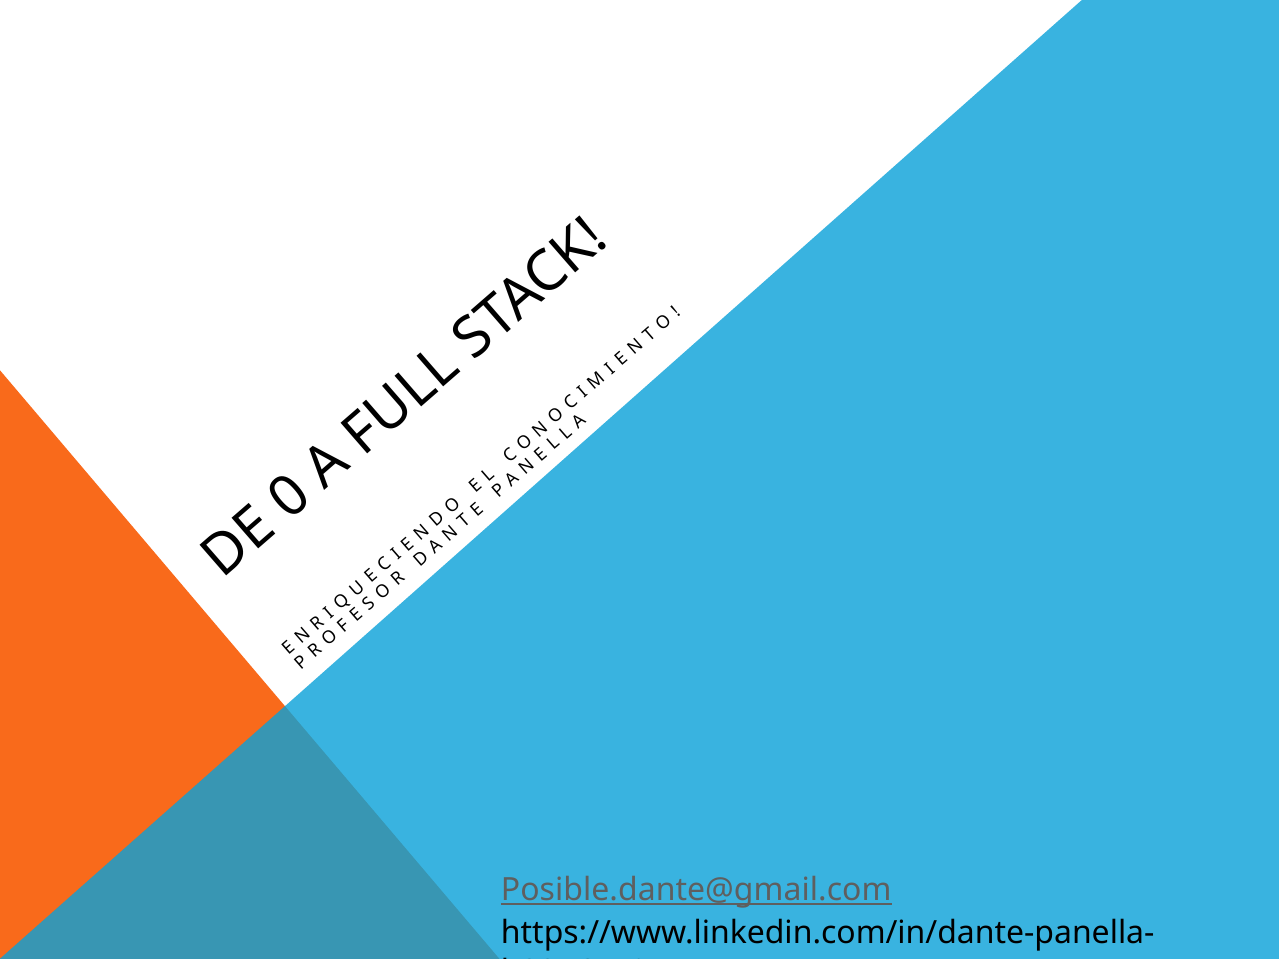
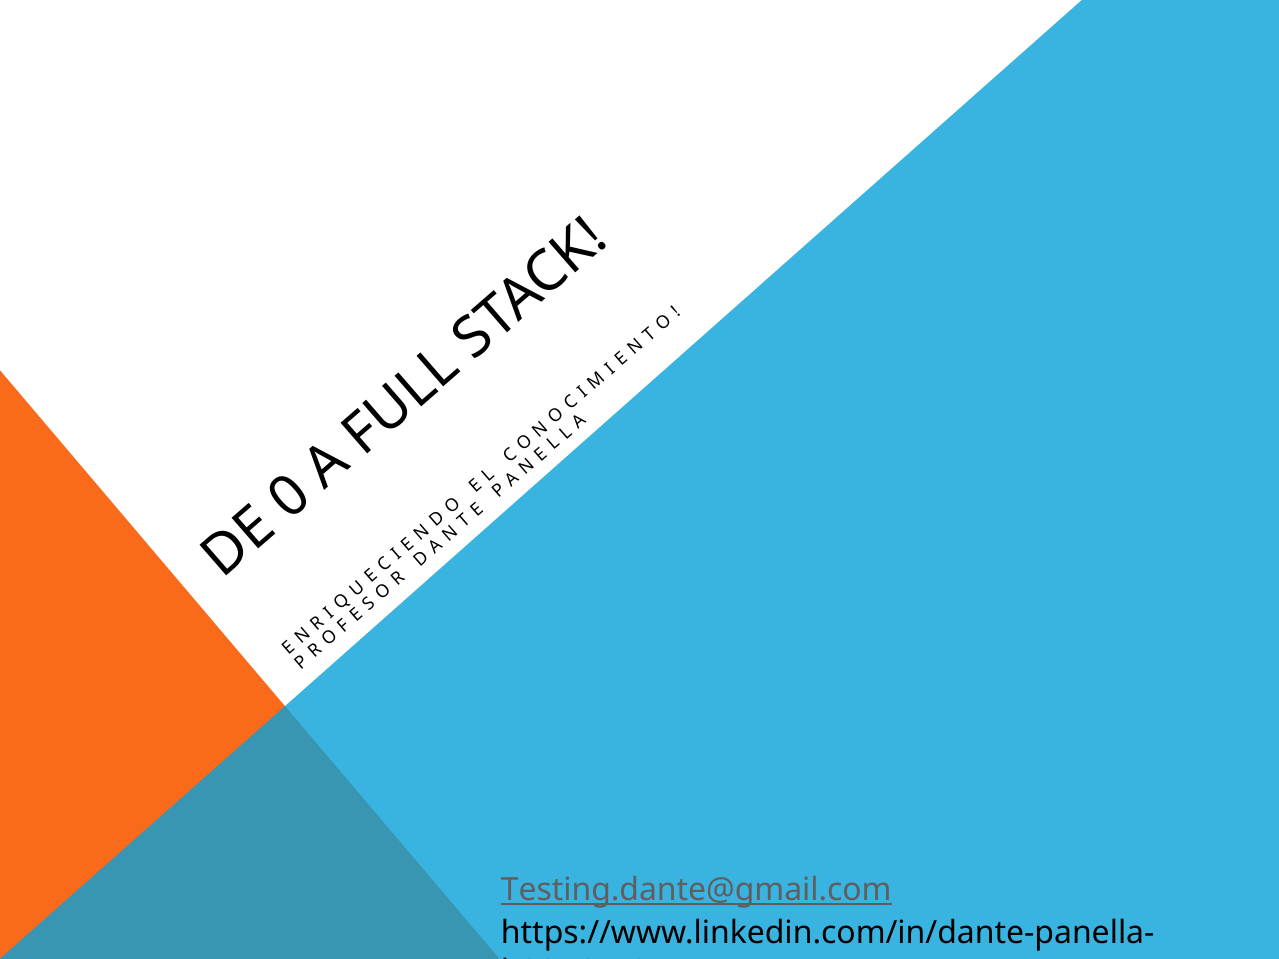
Posible.dante@gmail.com: Posible.dante@gmail.com -> Testing.dante@gmail.com
